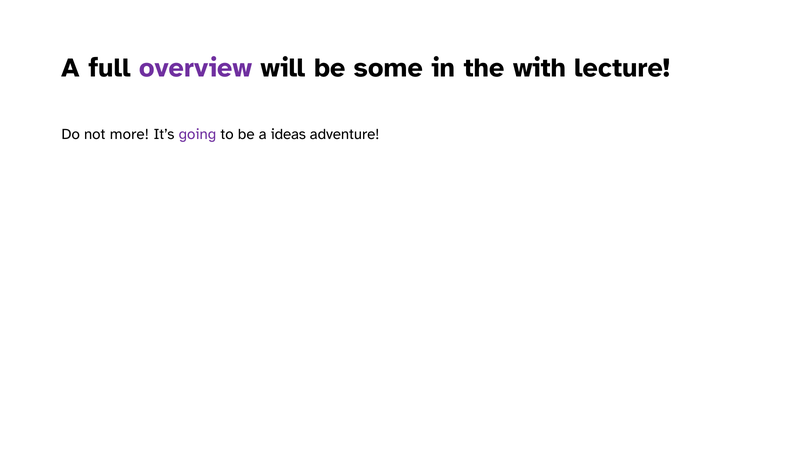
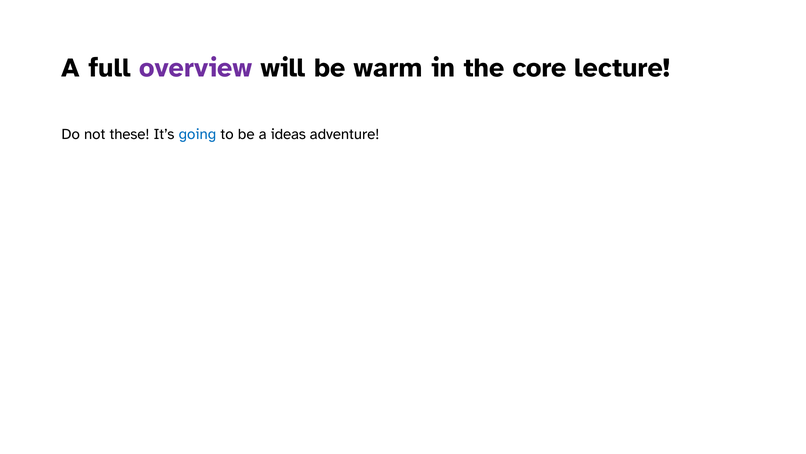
some: some -> warm
with: with -> core
more: more -> these
going colour: purple -> blue
